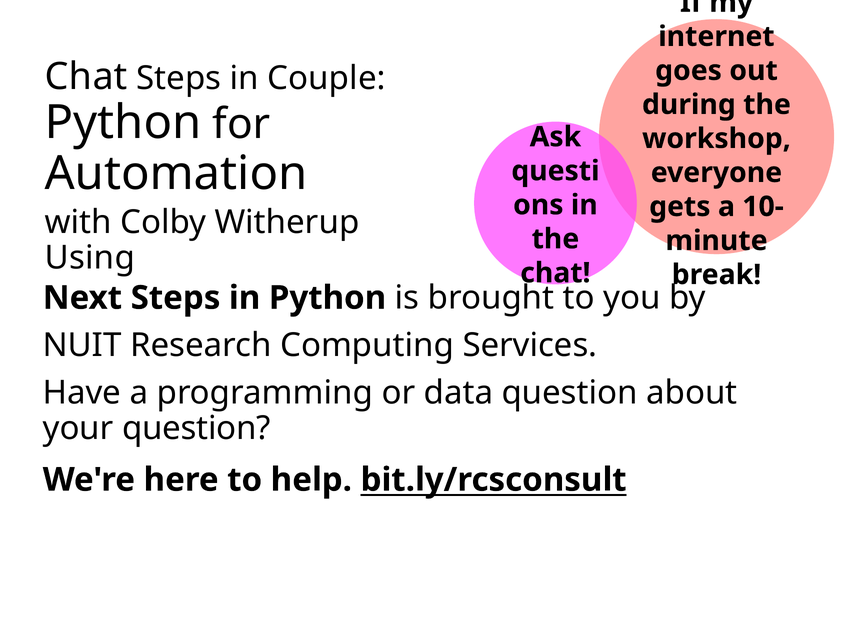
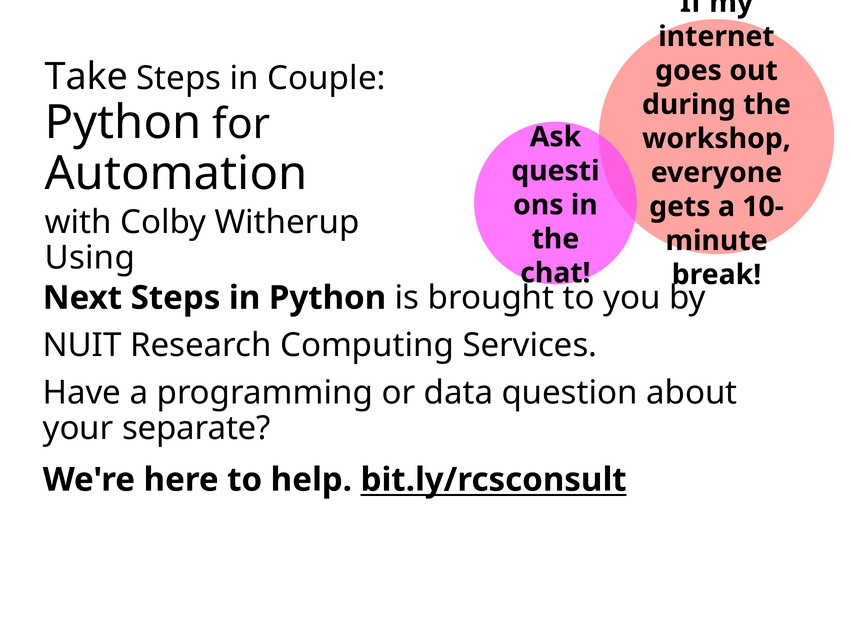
Chat at (86, 77): Chat -> Take
your question: question -> separate
